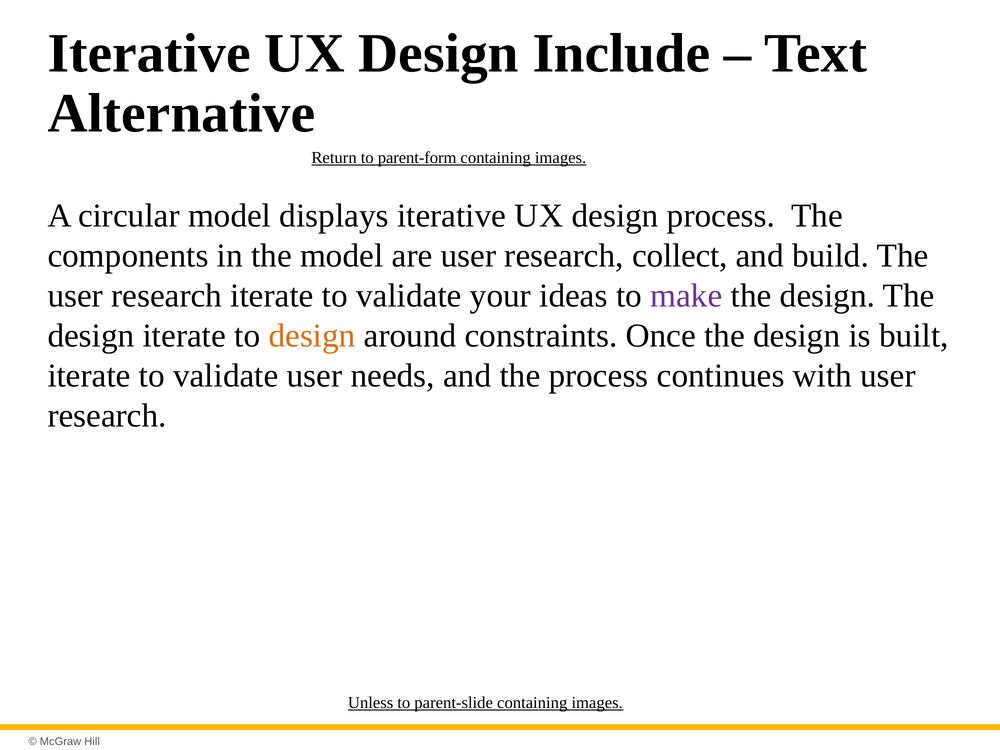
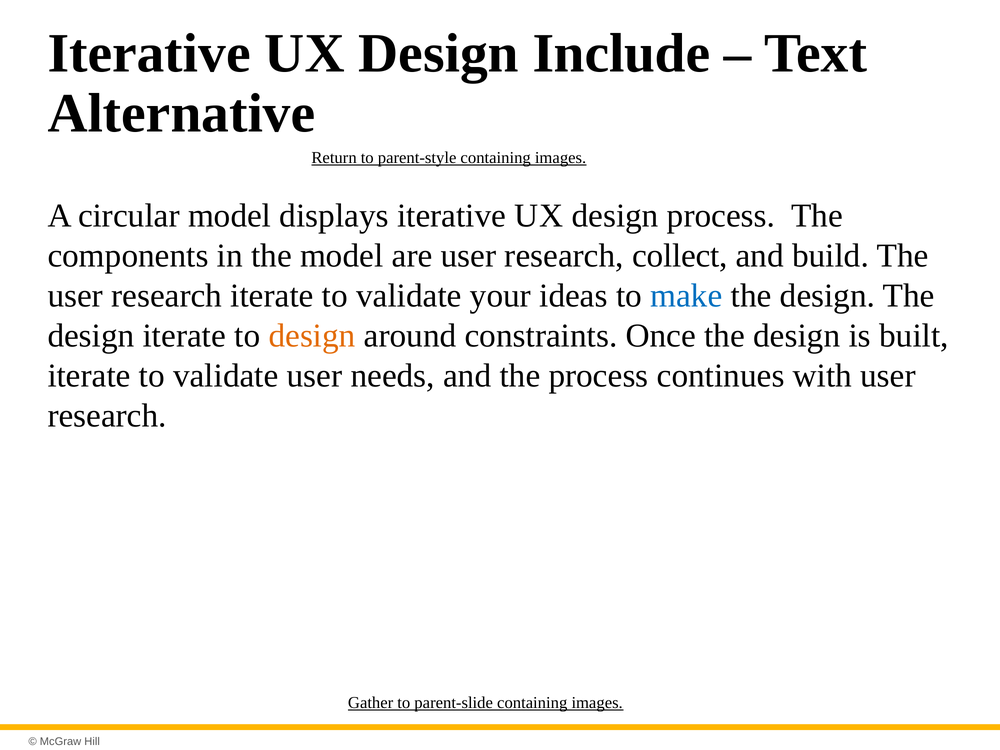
parent-form: parent-form -> parent-style
make colour: purple -> blue
Unless: Unless -> Gather
